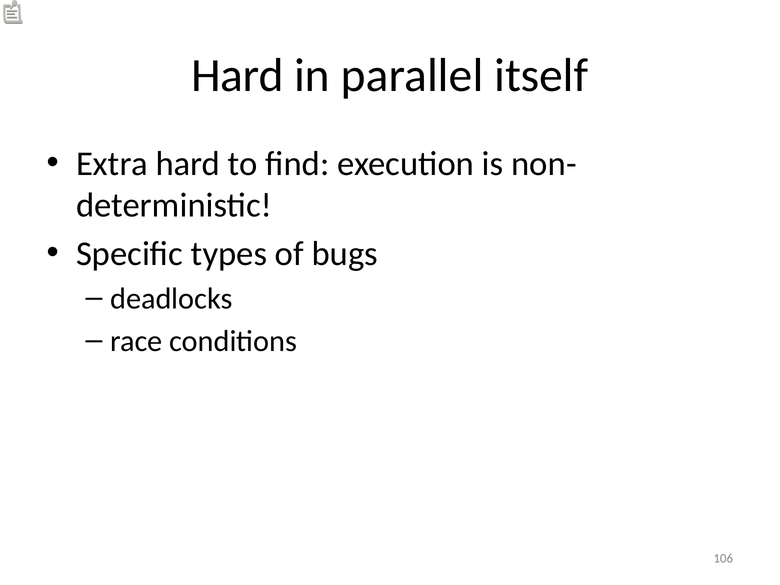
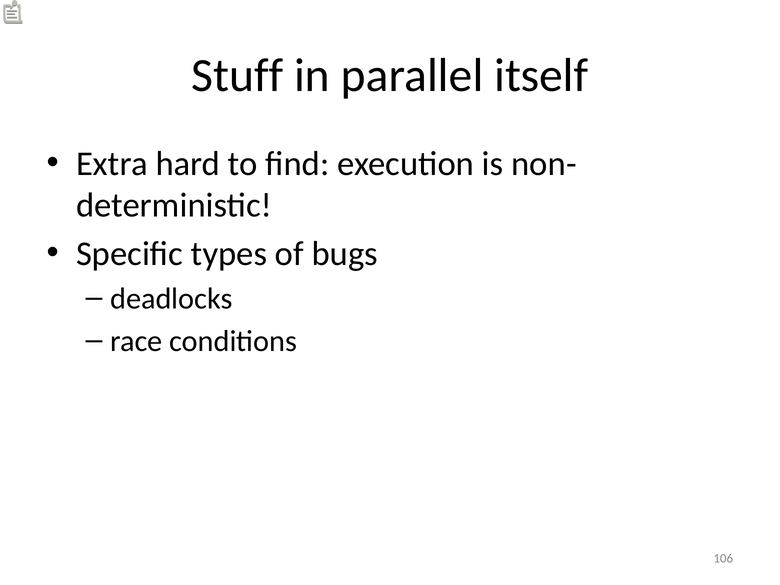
Hard at (238, 76): Hard -> Stuff
